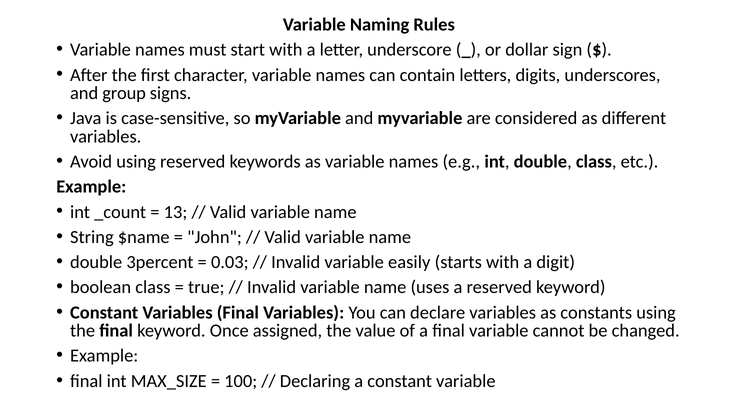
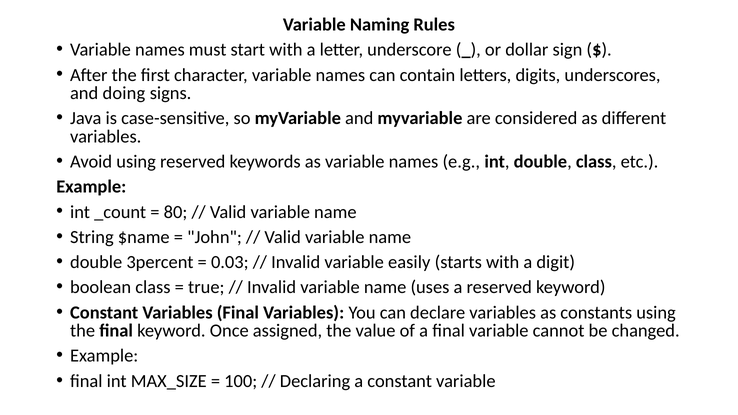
group: group -> doing
13: 13 -> 80
